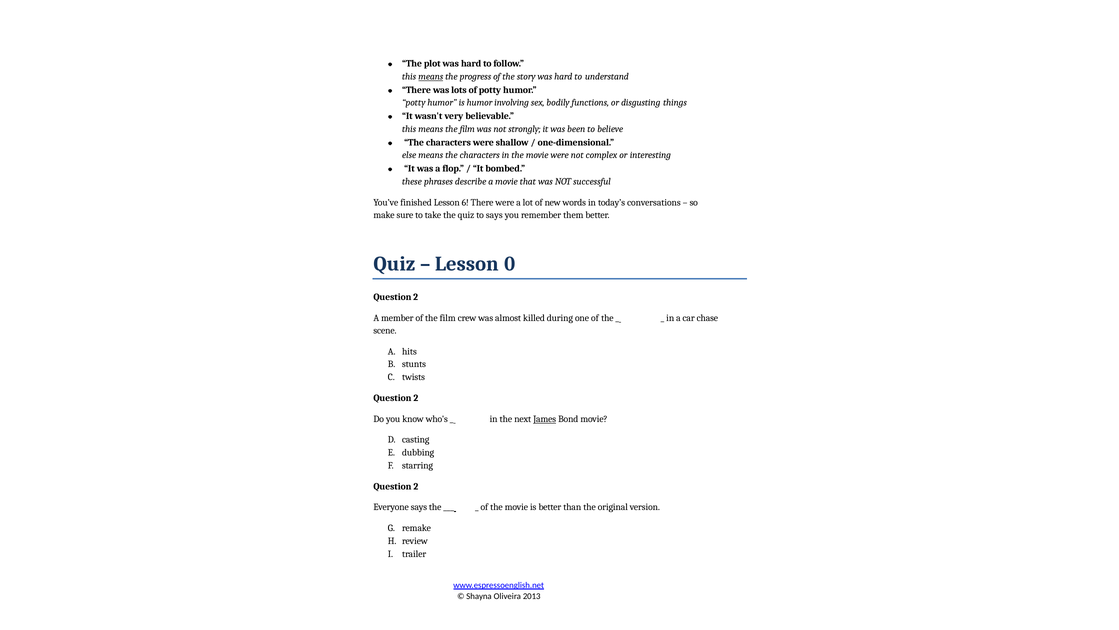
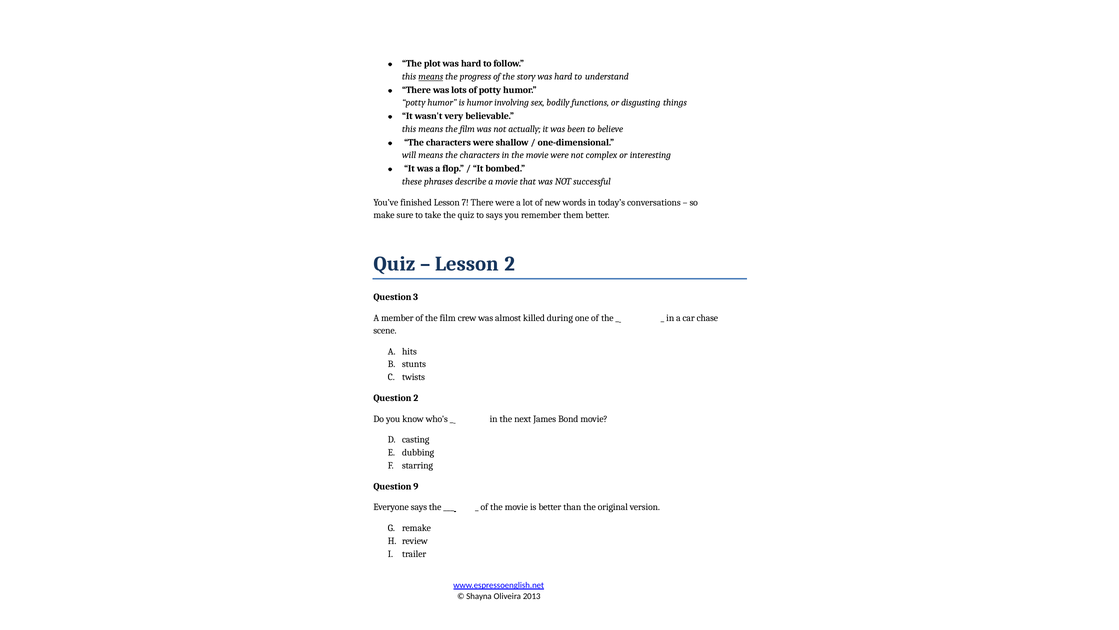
strongly: strongly -> actually
else: else -> will
6: 6 -> 7
Lesson 0: 0 -> 2
2 at (416, 297): 2 -> 3
James underline: present -> none
2 at (416, 486): 2 -> 9
